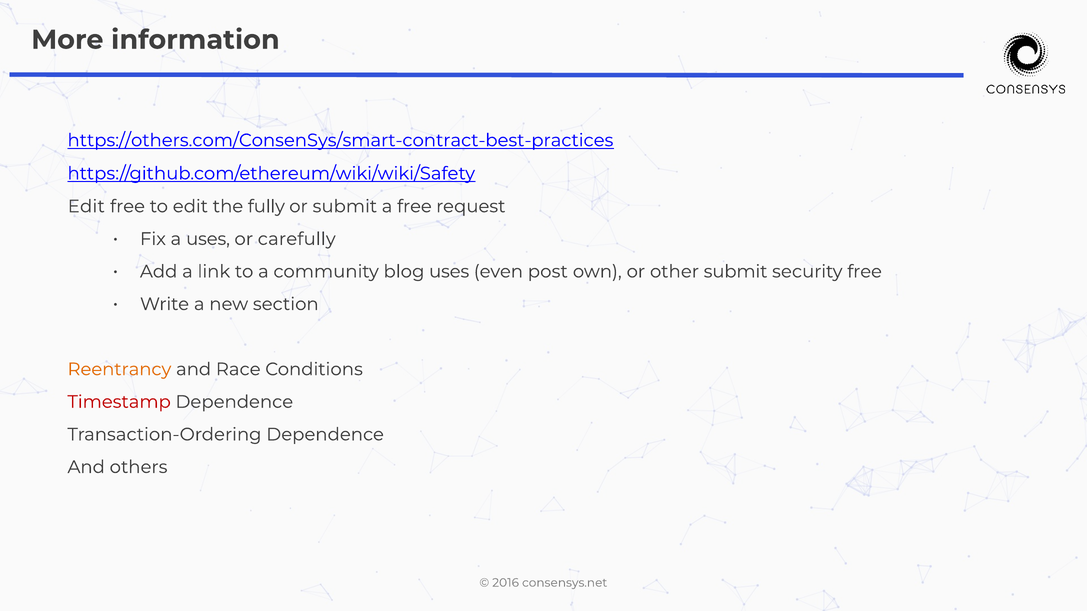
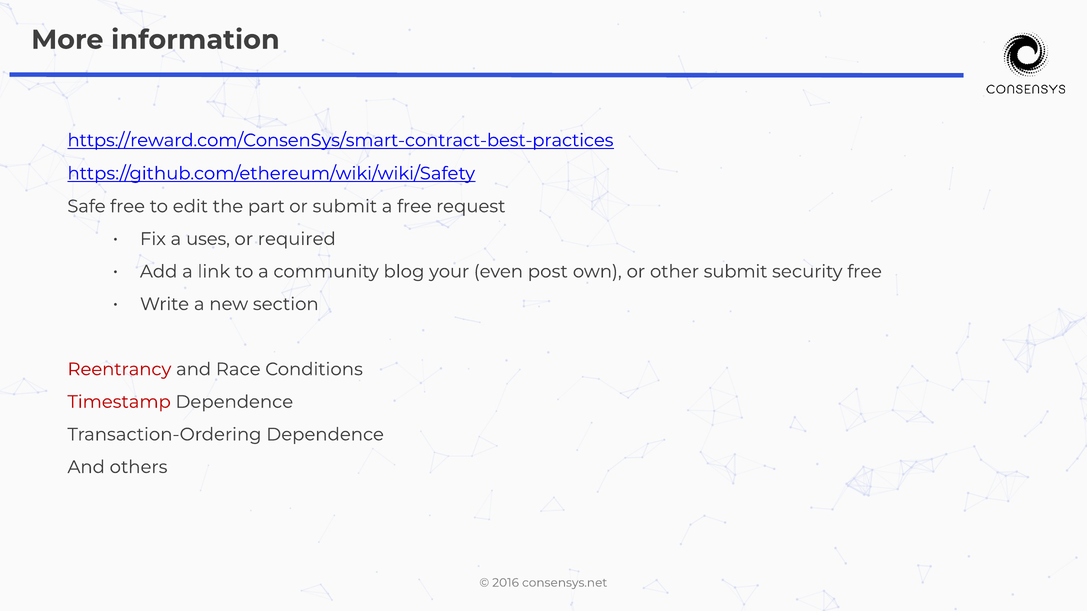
https://others.com/ConsenSys/smart-contract-best-practices: https://others.com/ConsenSys/smart-contract-best-practices -> https://reward.com/ConsenSys/smart-contract-best-practices
Edit at (86, 207): Edit -> Safe
fully: fully -> part
carefully: carefully -> required
blog uses: uses -> your
Reentrancy colour: orange -> red
